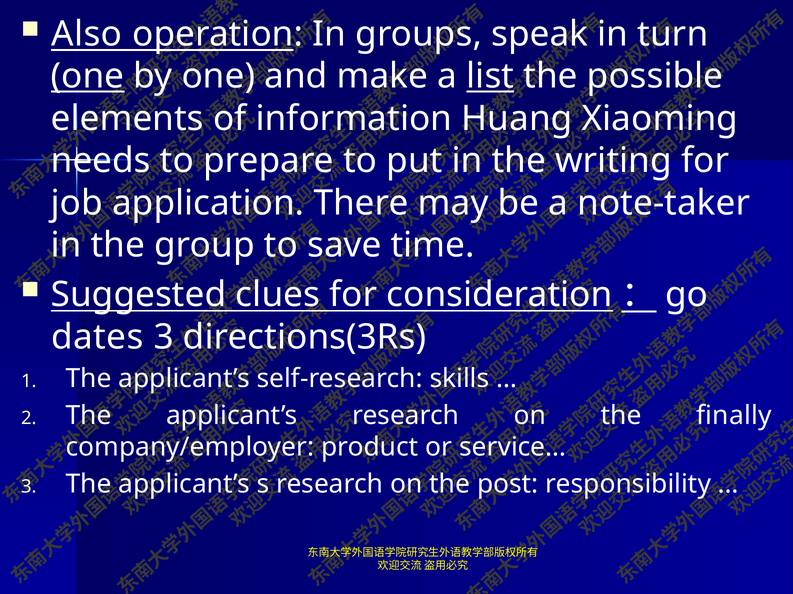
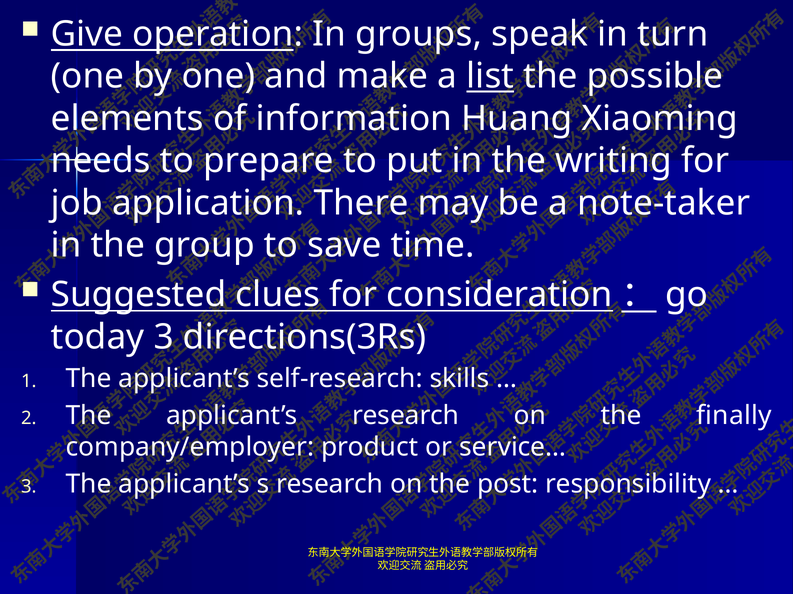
Also: Also -> Give
one at (88, 76) underline: present -> none
dates: dates -> today
